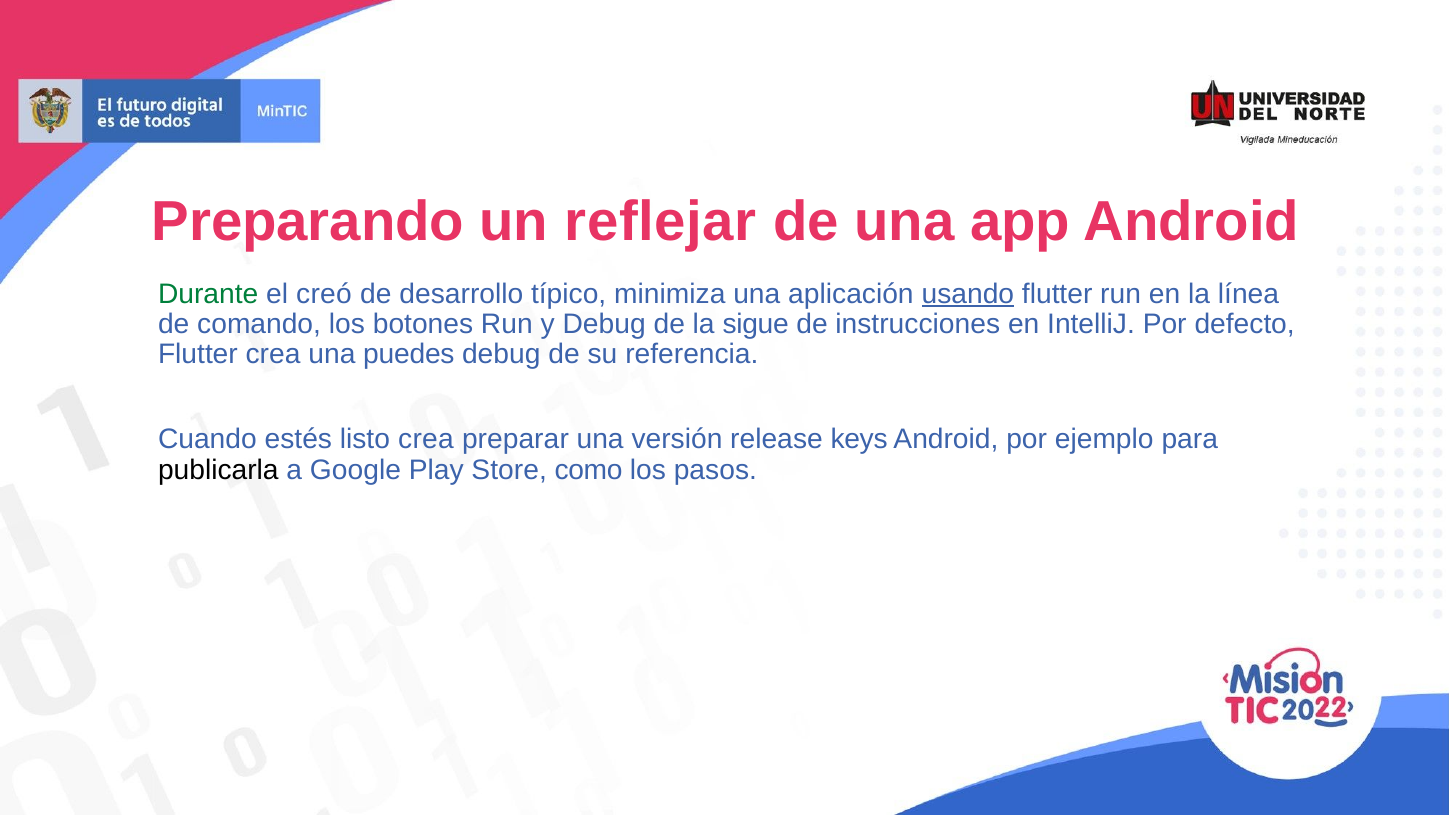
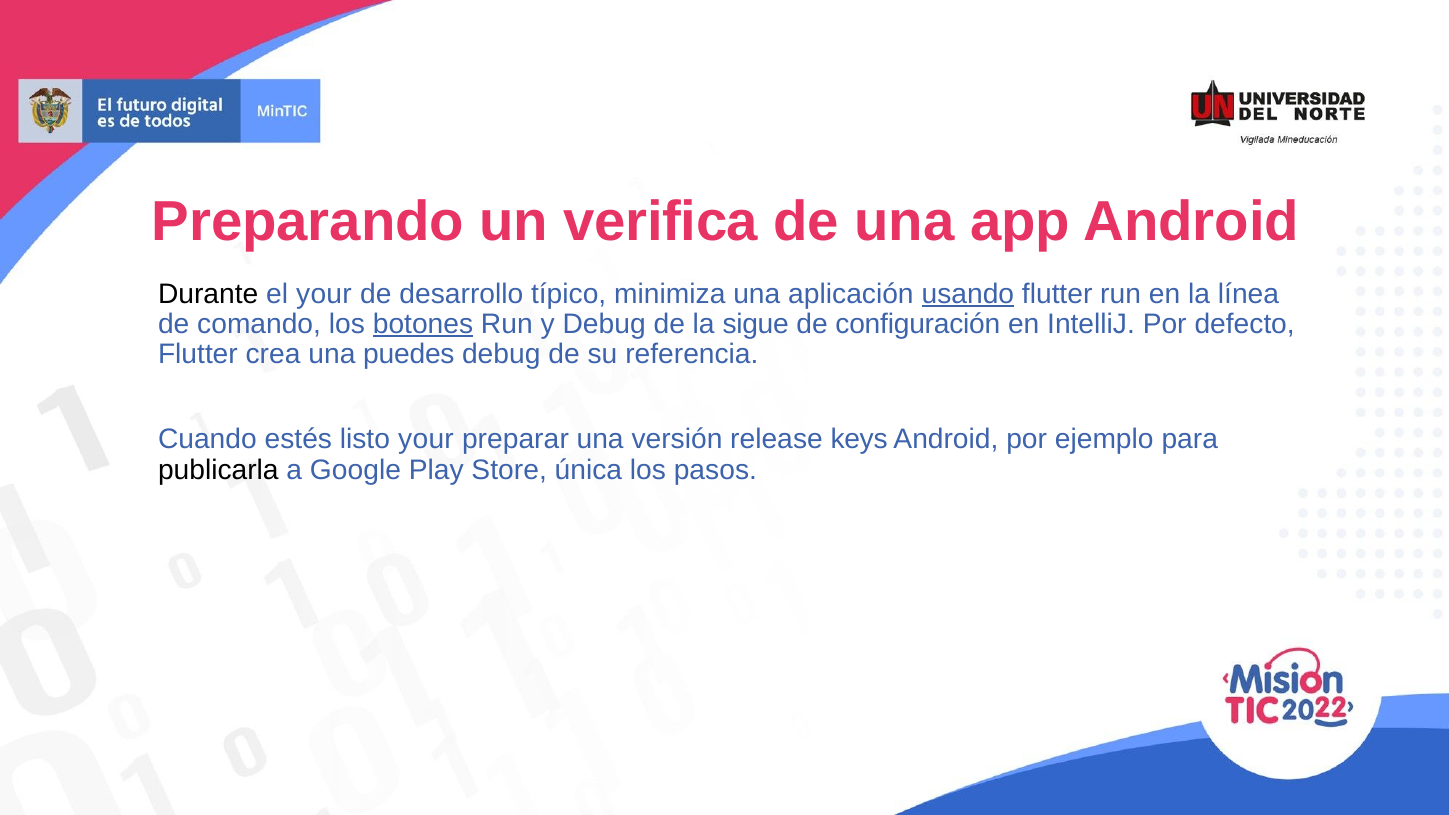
reflejar: reflejar -> verifica
Durante colour: green -> black
el creó: creó -> your
botones underline: none -> present
instrucciones: instrucciones -> configuración
listo crea: crea -> your
como: como -> única
